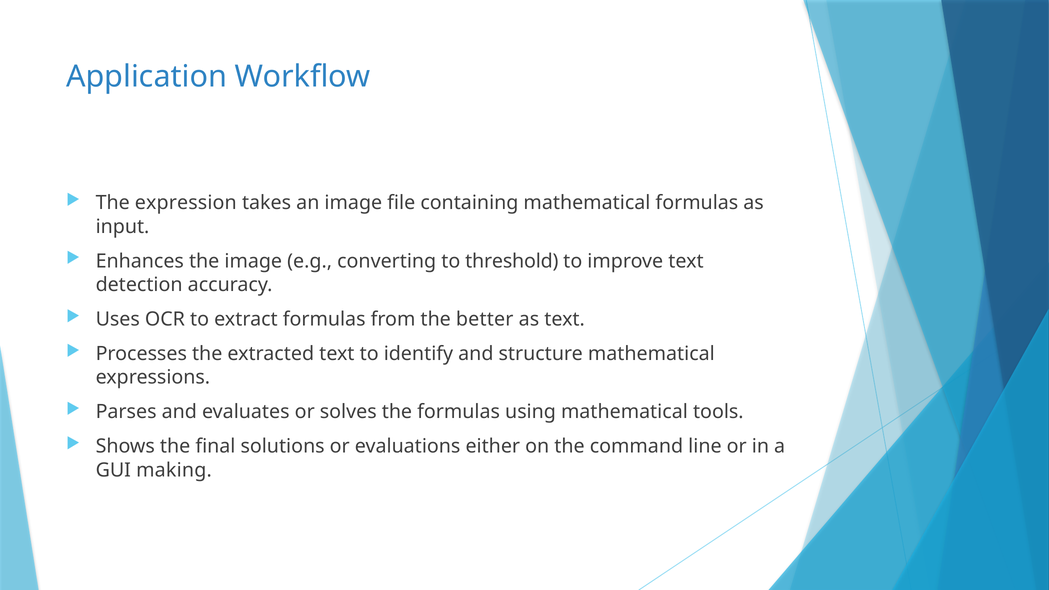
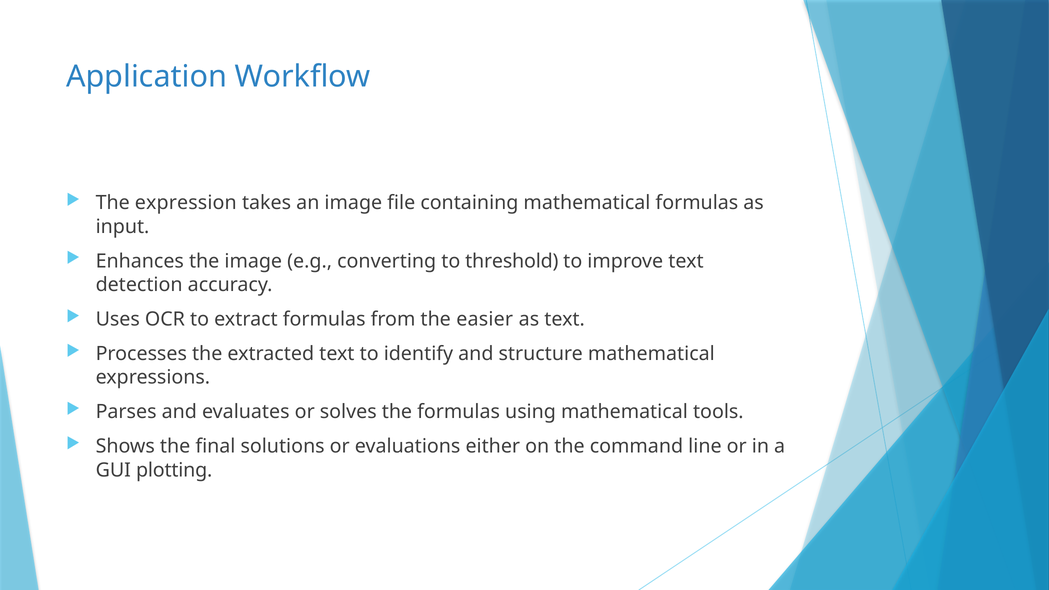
better: better -> easier
making: making -> plotting
